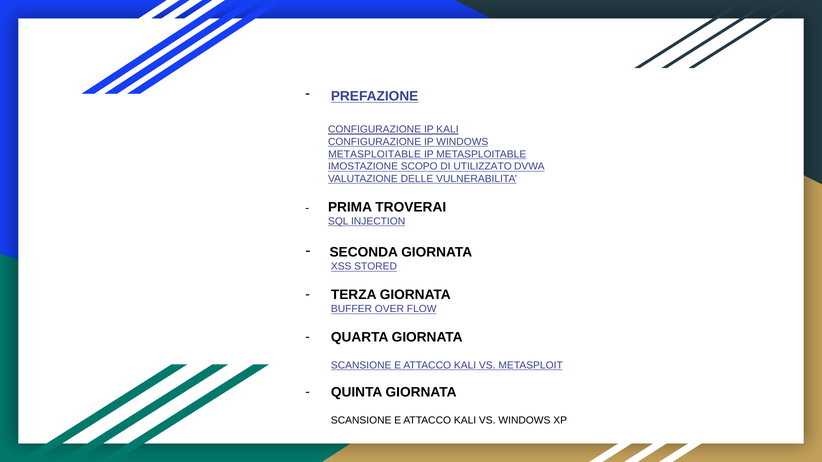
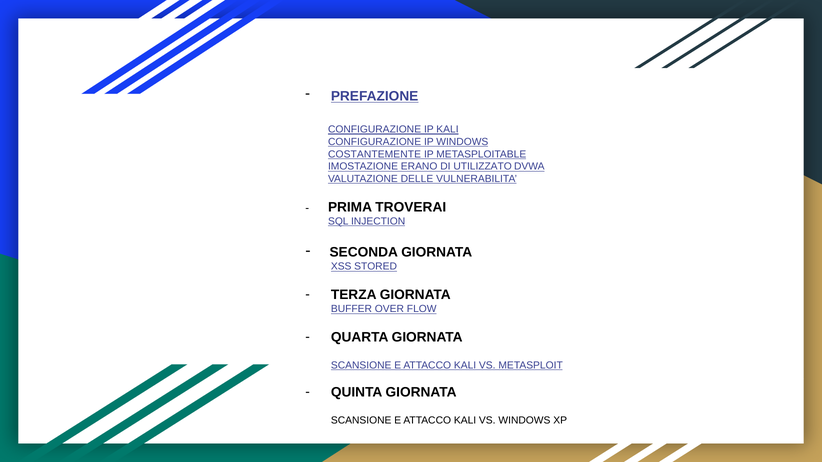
METASPLOITABLE at (375, 154): METASPLOITABLE -> COSTANTEMENTE
SCOPO: SCOPO -> ERANO
